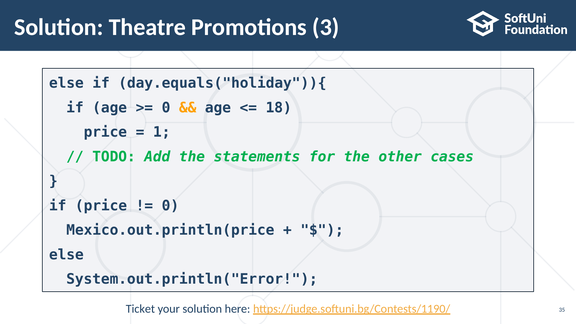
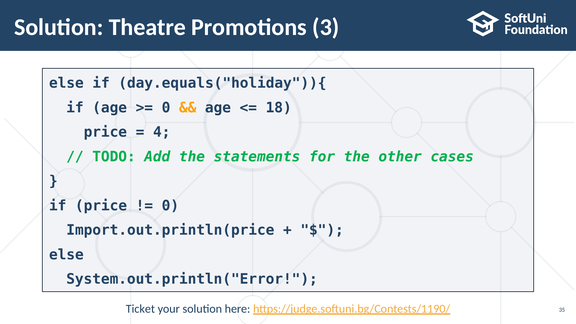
1: 1 -> 4
Mexico.out.println(price: Mexico.out.println(price -> Import.out.println(price
